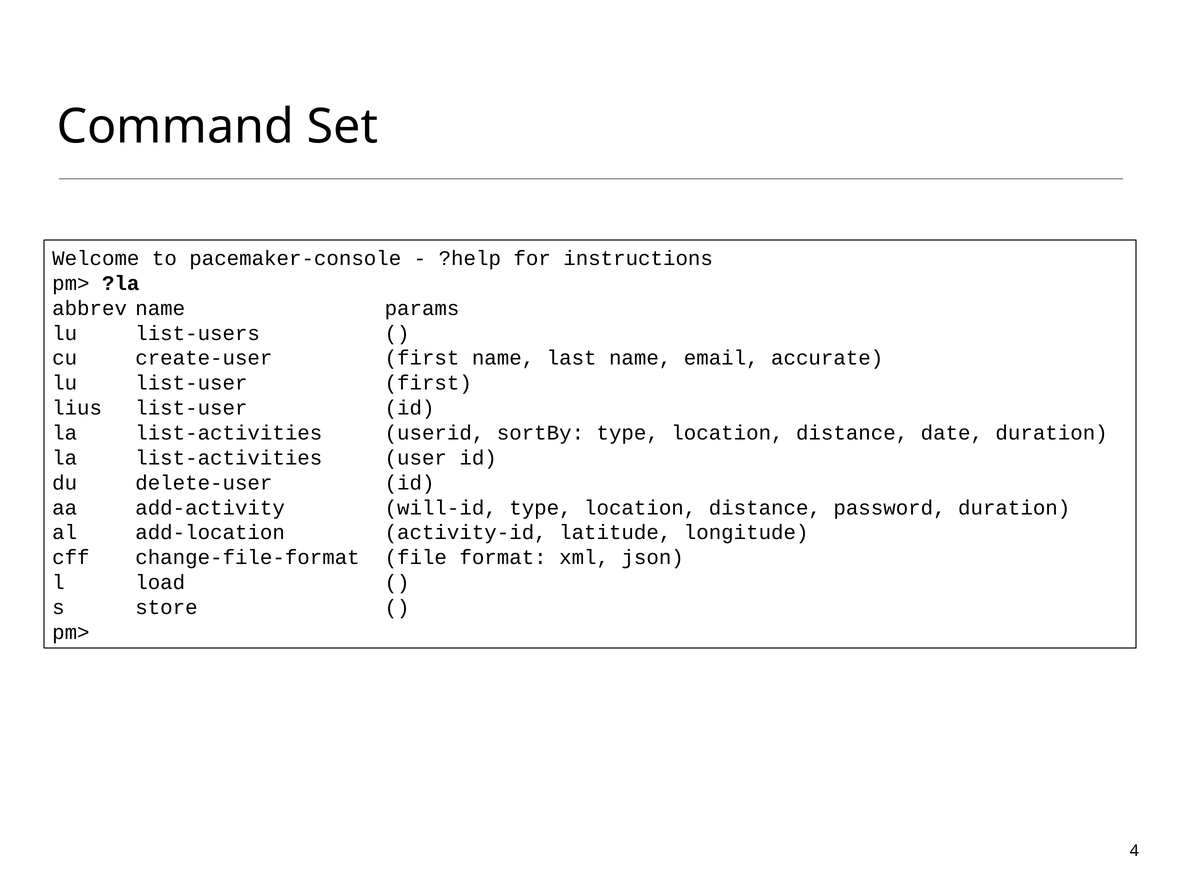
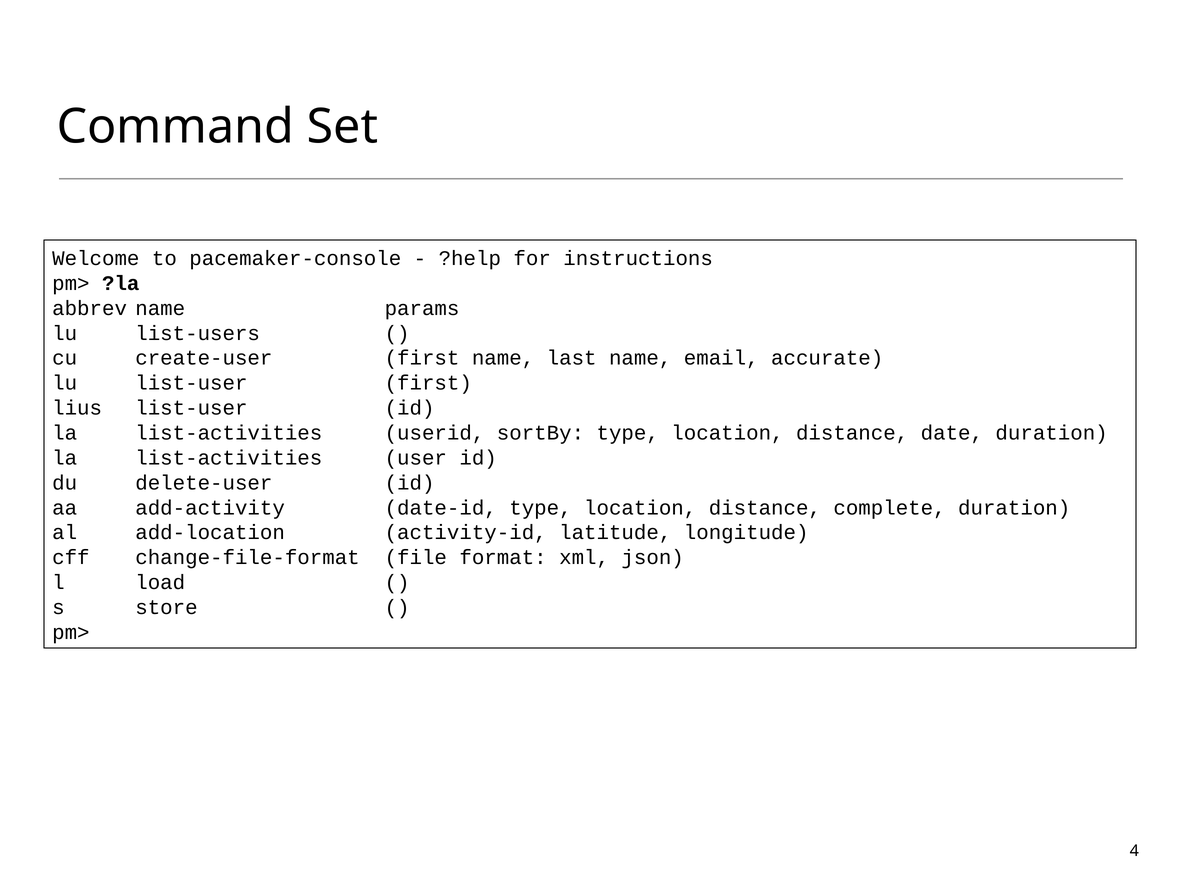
will-id: will-id -> date-id
password: password -> complete
